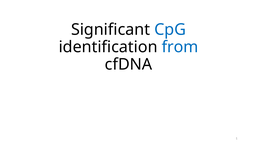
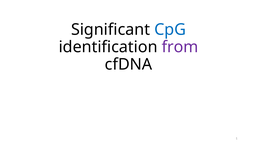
from colour: blue -> purple
